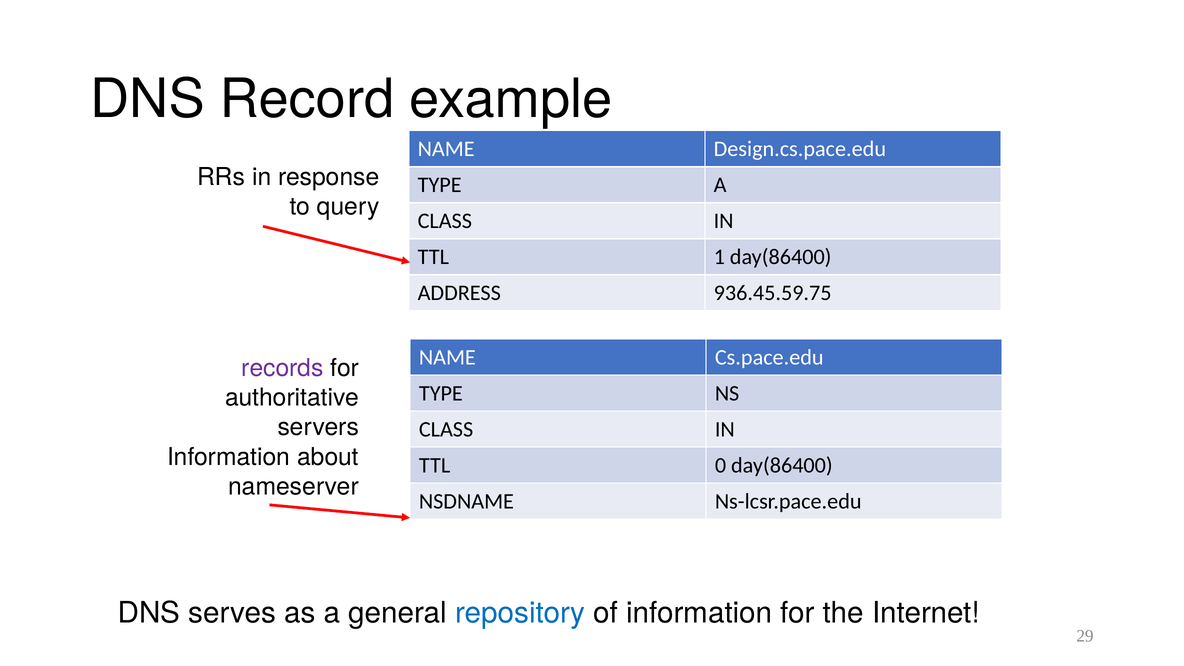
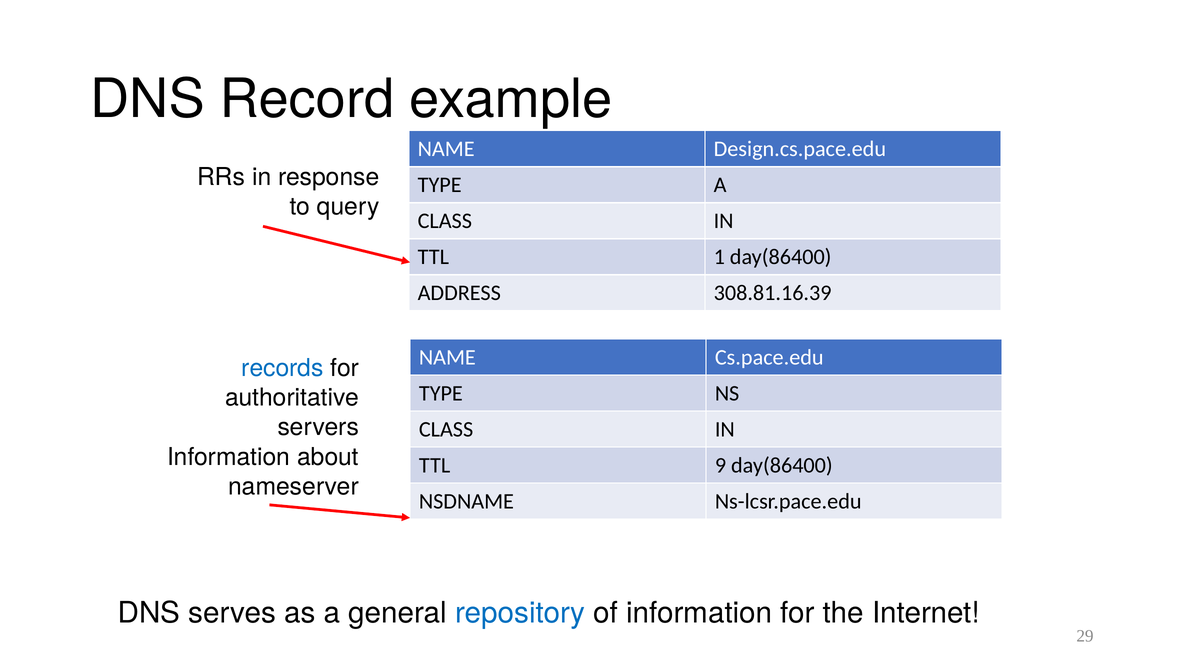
936.45.59.75: 936.45.59.75 -> 308.81.16.39
records colour: purple -> blue
0: 0 -> 9
